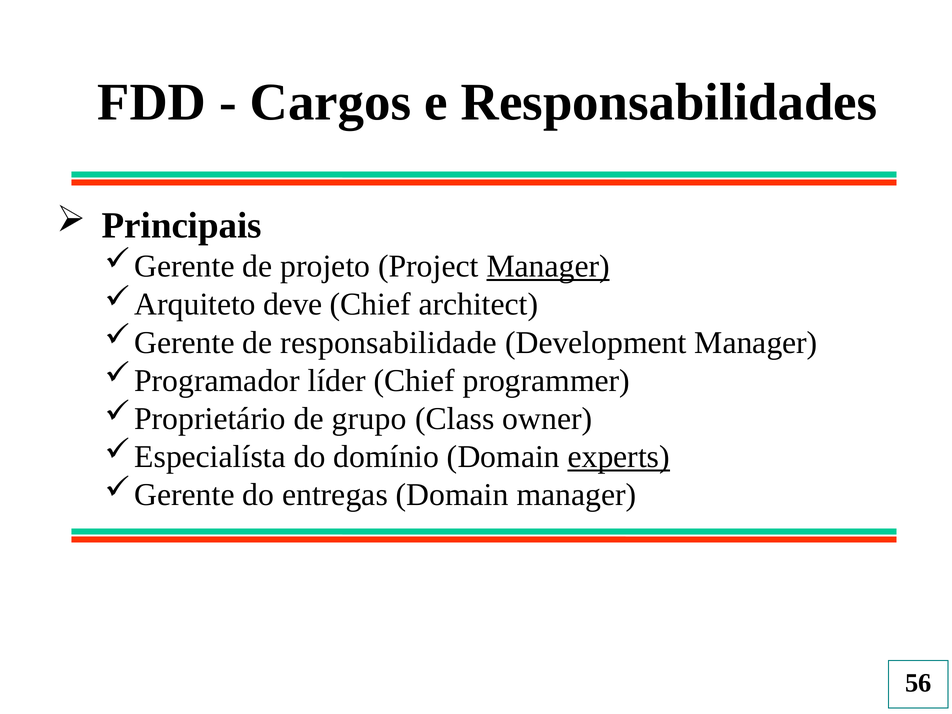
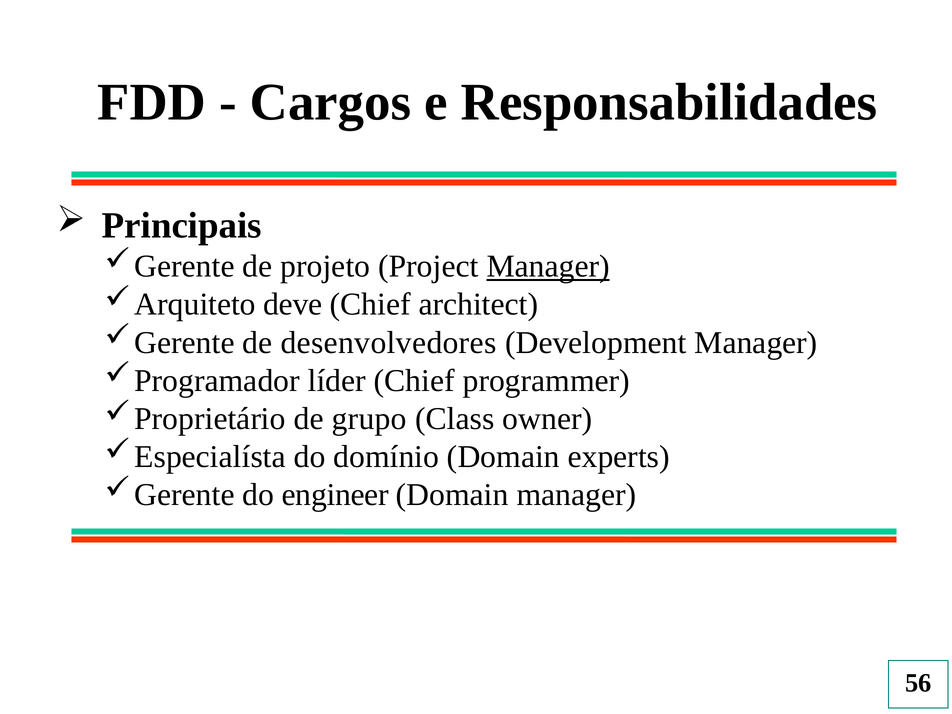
responsabilidade: responsabilidade -> desenvolvedores
experts underline: present -> none
entregas: entregas -> engineer
